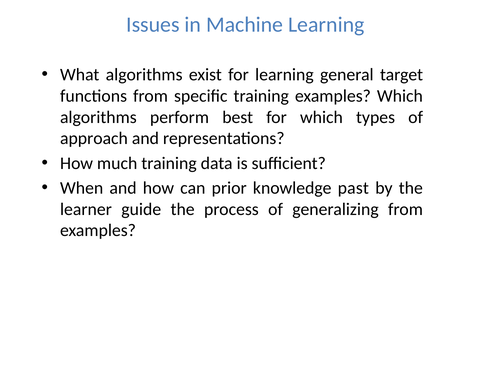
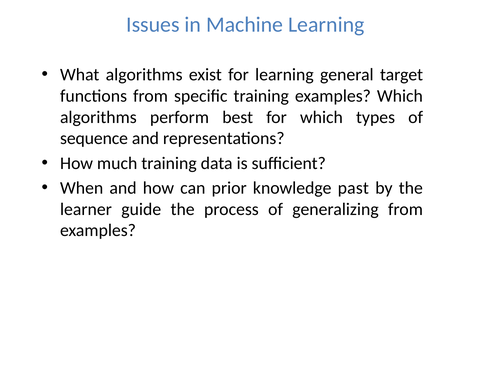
approach: approach -> sequence
